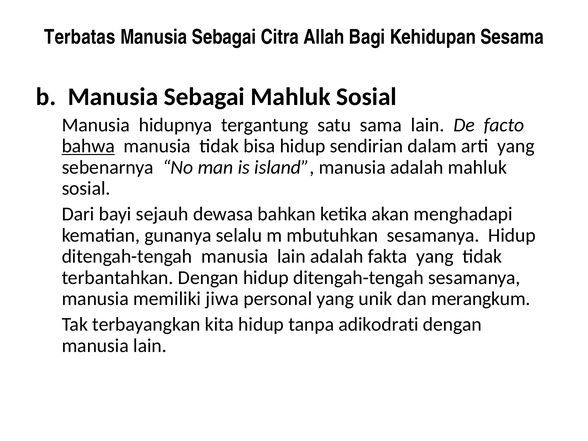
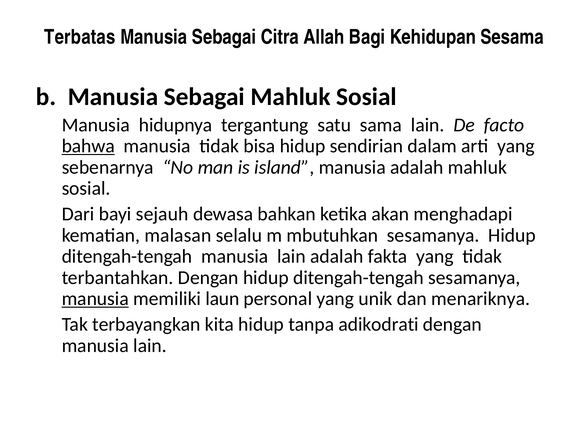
gunanya: gunanya -> malasan
manusia at (95, 299) underline: none -> present
jiwa: jiwa -> laun
merangkum: merangkum -> menariknya
